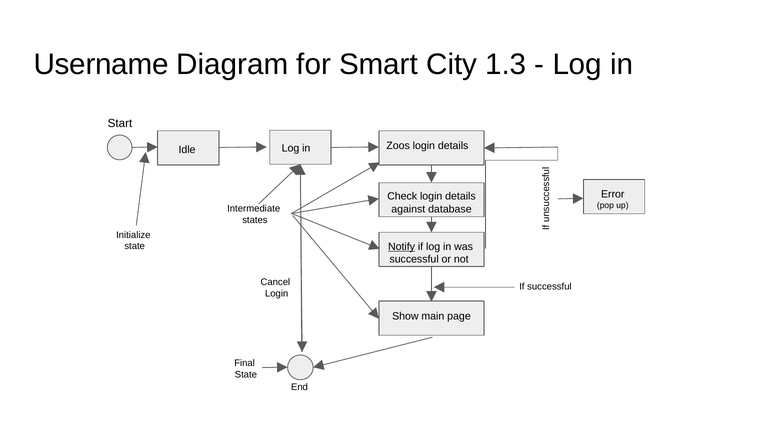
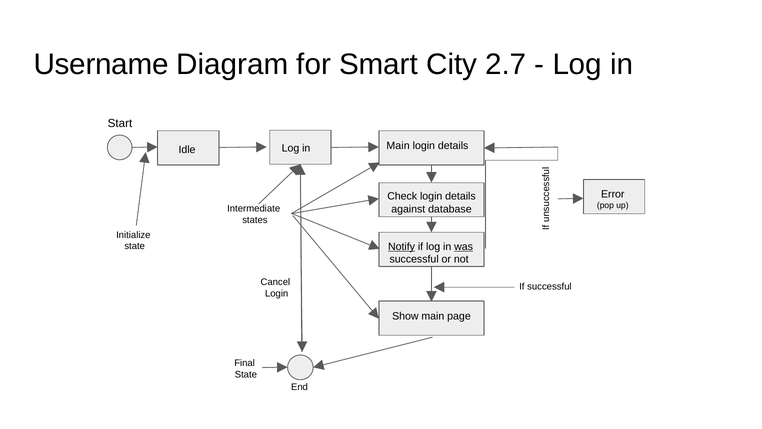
1.3: 1.3 -> 2.7
Zoos at (398, 145): Zoos -> Main
was underline: none -> present
